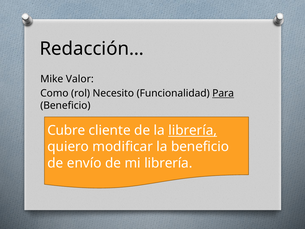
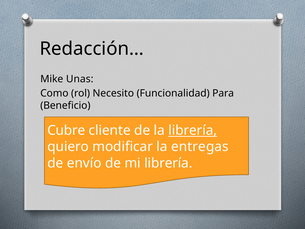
Valor: Valor -> Unas
Para underline: present -> none
la beneficio: beneficio -> entregas
